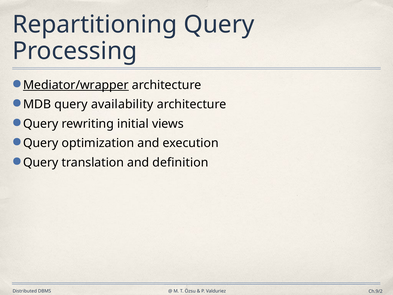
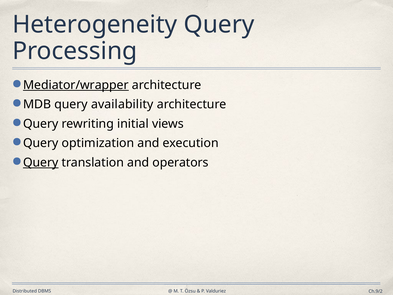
Repartitioning: Repartitioning -> Heterogeneity
Query at (41, 162) underline: none -> present
definition: definition -> operators
